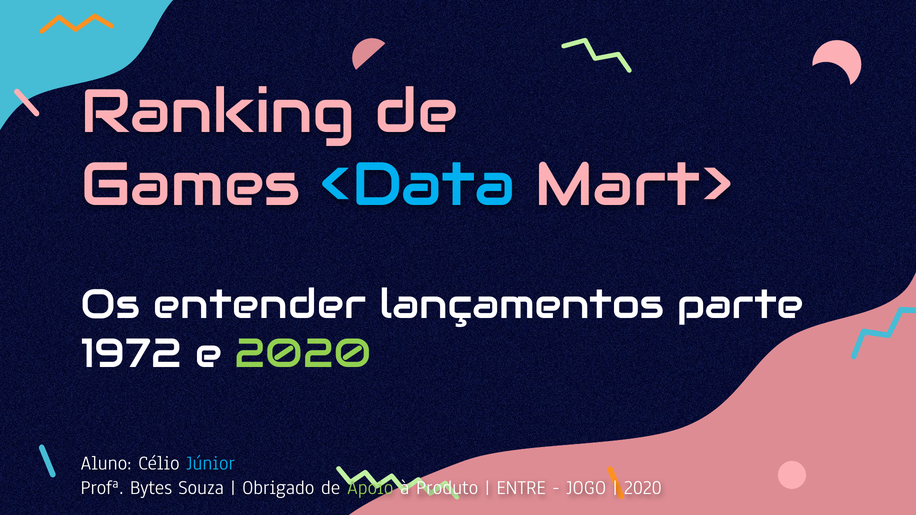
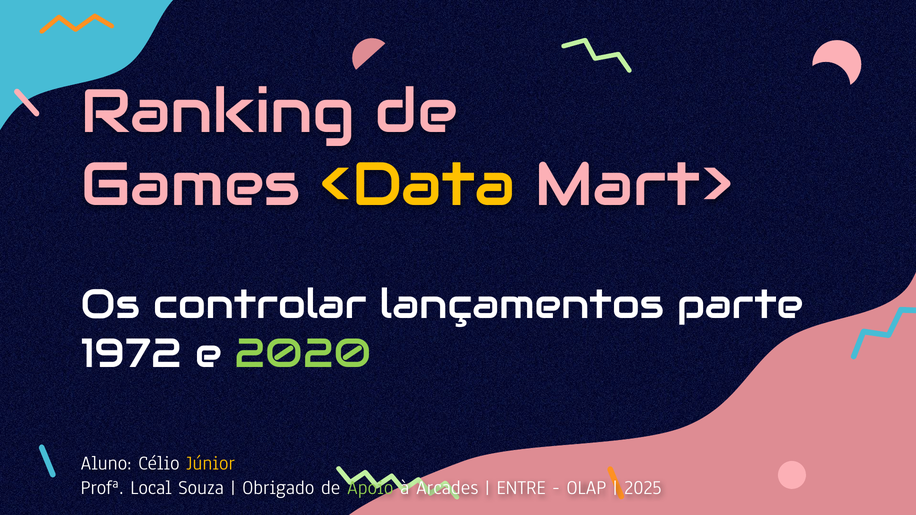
<Data colour: light blue -> yellow
entender: entender -> controlar
Júnior colour: light blue -> yellow
Bytes: Bytes -> Local
Produto: Produto -> Arcades
JOGO: JOGO -> OLAP
2020 at (643, 488): 2020 -> 2025
